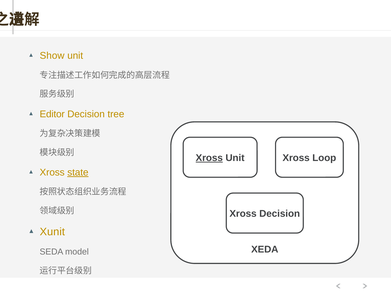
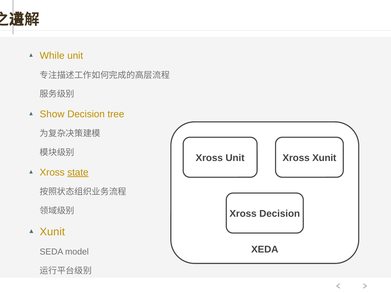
Show: Show -> While
Editor: Editor -> Show
Xross at (209, 158) underline: present -> none
Xross Loop: Loop -> Xunit
